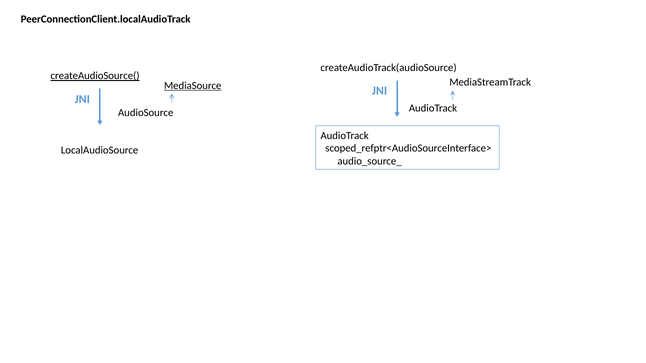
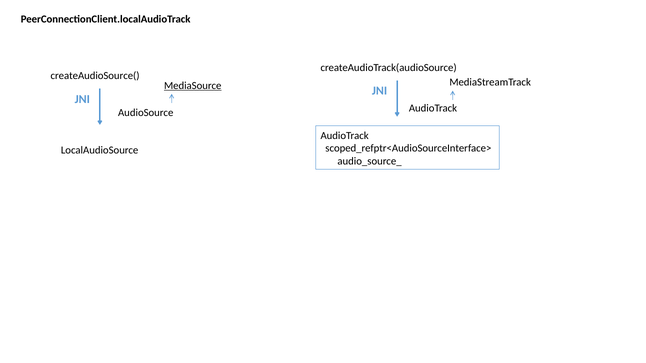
createAudioSource( underline: present -> none
